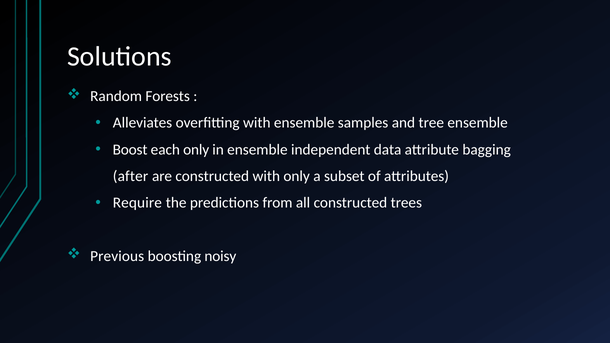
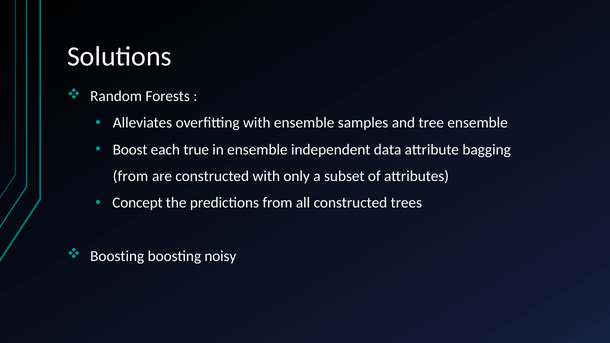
each only: only -> true
after at (131, 176): after -> from
Require: Require -> Concept
Previous at (117, 256): Previous -> Boosting
